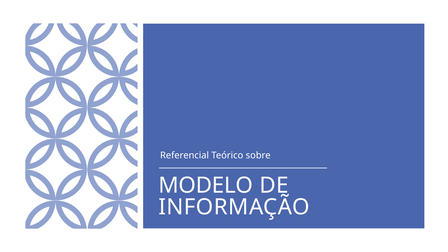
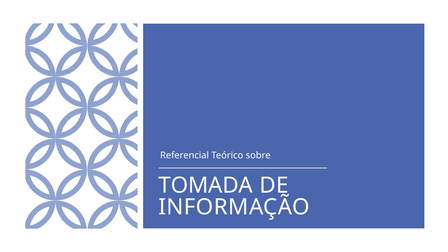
MODELO: MODELO -> TOMADA
